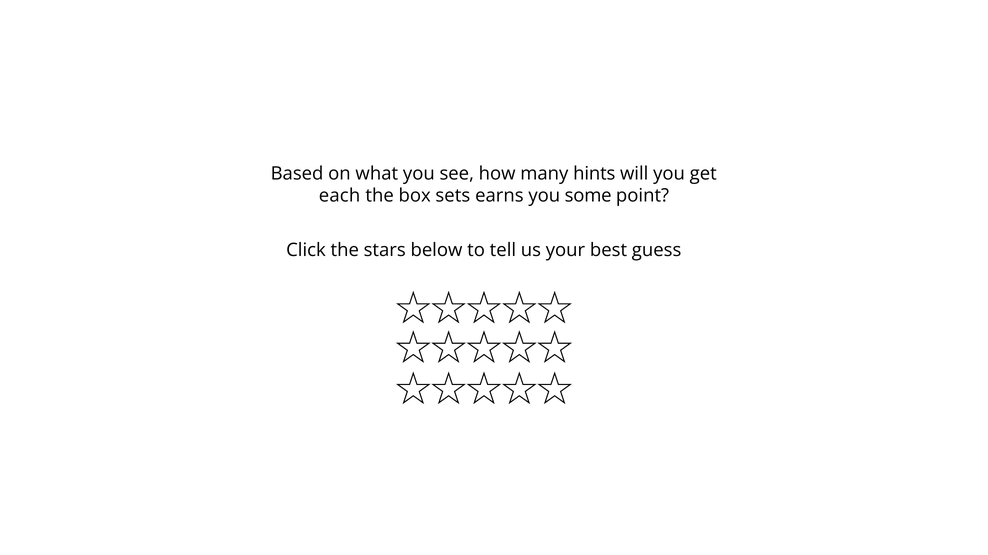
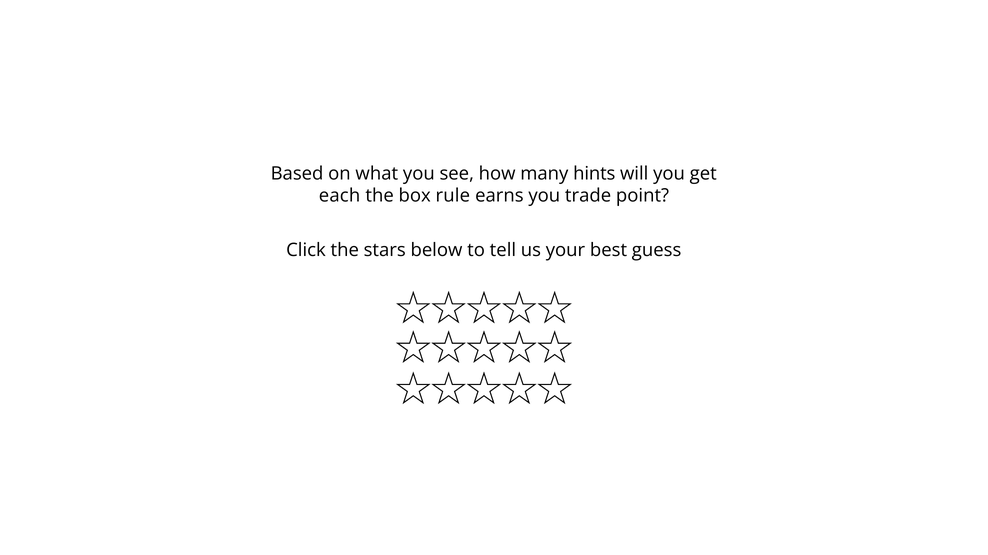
sets: sets -> rule
some: some -> trade
